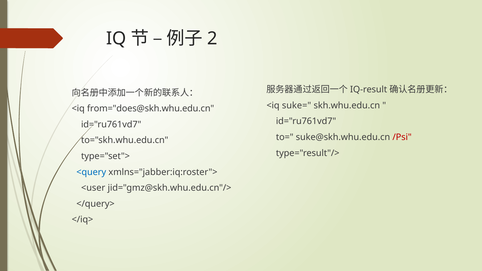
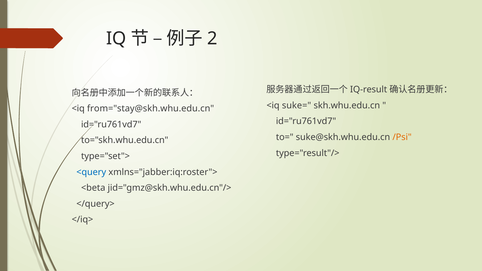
from="does@skh.whu.edu.cn: from="does@skh.whu.edu.cn -> from="stay@skh.whu.edu.cn
/Psi colour: red -> orange
<user: <user -> <beta
